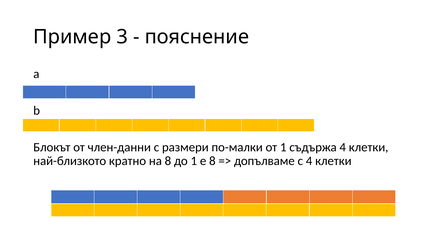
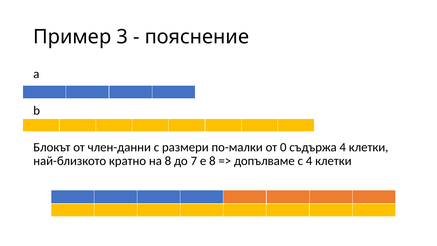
от 1: 1 -> 0
до 1: 1 -> 7
